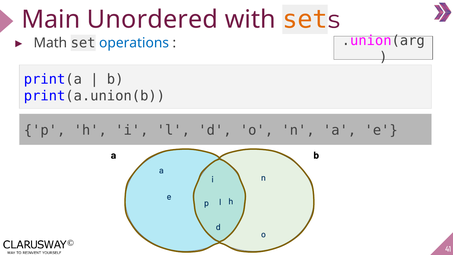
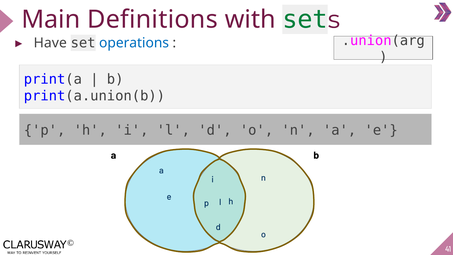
Unordered: Unordered -> Definitions
set at (305, 20) colour: orange -> green
Math: Math -> Have
